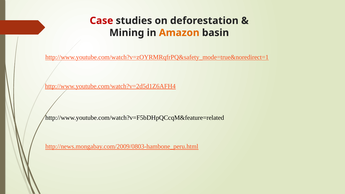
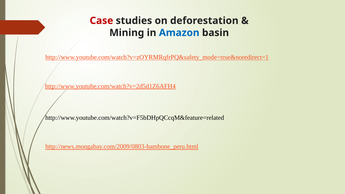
Amazon colour: orange -> blue
